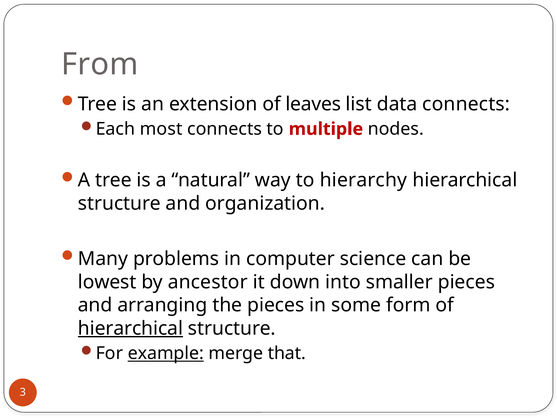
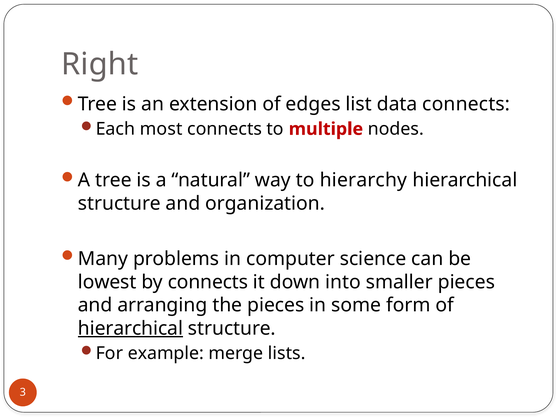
From: From -> Right
leaves: leaves -> edges
by ancestor: ancestor -> connects
example underline: present -> none
that: that -> lists
